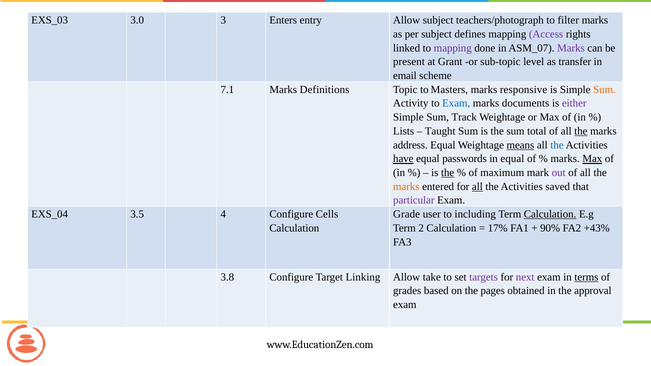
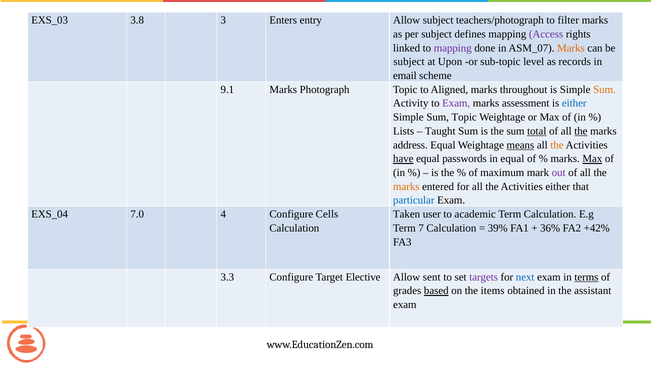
3.0: 3.0 -> 3.8
Marks at (571, 48) colour: purple -> orange
present at (409, 62): present -> subject
Grant: Grant -> Upon
transfer: transfer -> records
7.1: 7.1 -> 9.1
Definitions: Definitions -> Photograph
Masters: Masters -> Aligned
responsive: responsive -> throughout
Exam at (456, 103) colour: blue -> purple
documents: documents -> assessment
either at (574, 103) colour: purple -> blue
Sum Track: Track -> Topic
total underline: none -> present
the at (557, 145) colour: blue -> orange
the at (448, 173) underline: present -> none
all at (477, 187) underline: present -> none
Activities saved: saved -> either
particular colour: purple -> blue
3.5: 3.5 -> 7.0
Grade: Grade -> Taken
including: including -> academic
Calculation at (550, 214) underline: present -> none
2: 2 -> 7
17%: 17% -> 39%
90%: 90% -> 36%
+43%: +43% -> +42%
3.8: 3.8 -> 3.3
Linking: Linking -> Elective
take: take -> sent
next colour: purple -> blue
based underline: none -> present
pages: pages -> items
approval: approval -> assistant
